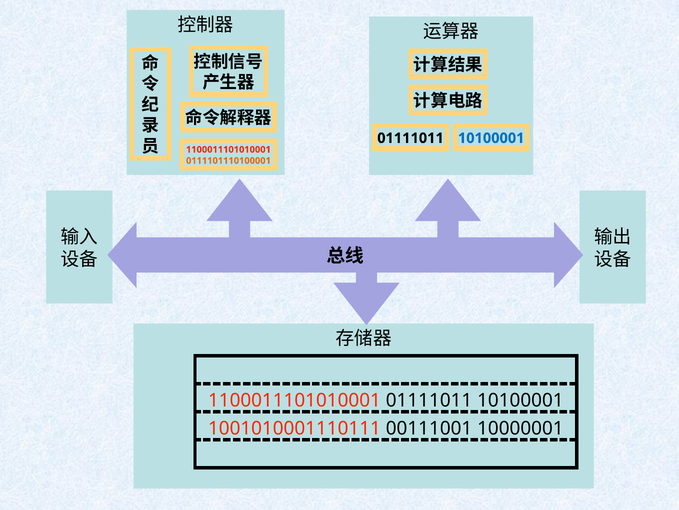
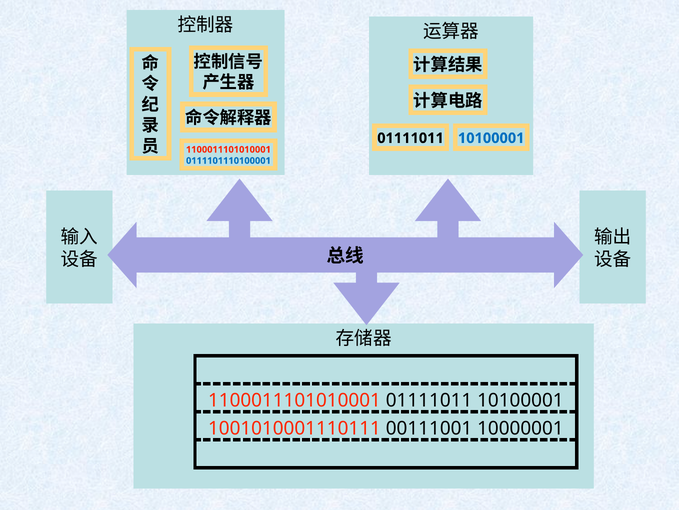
0111101110100001 colour: orange -> blue
